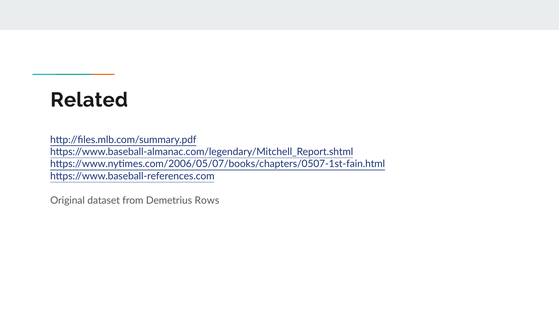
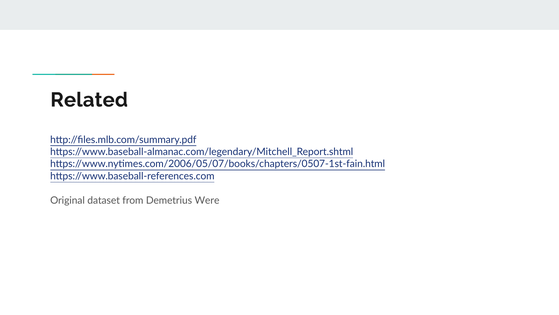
Rows: Rows -> Were
